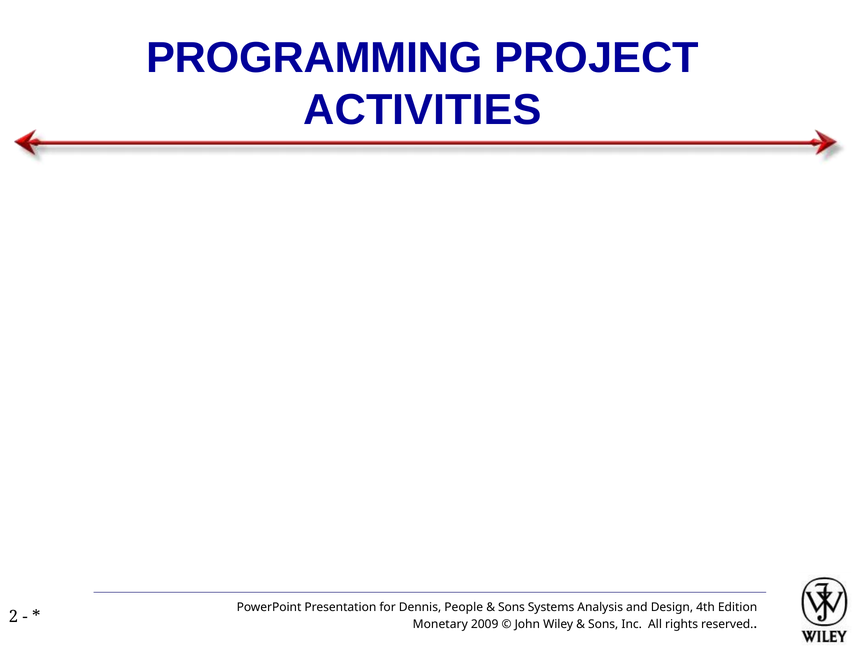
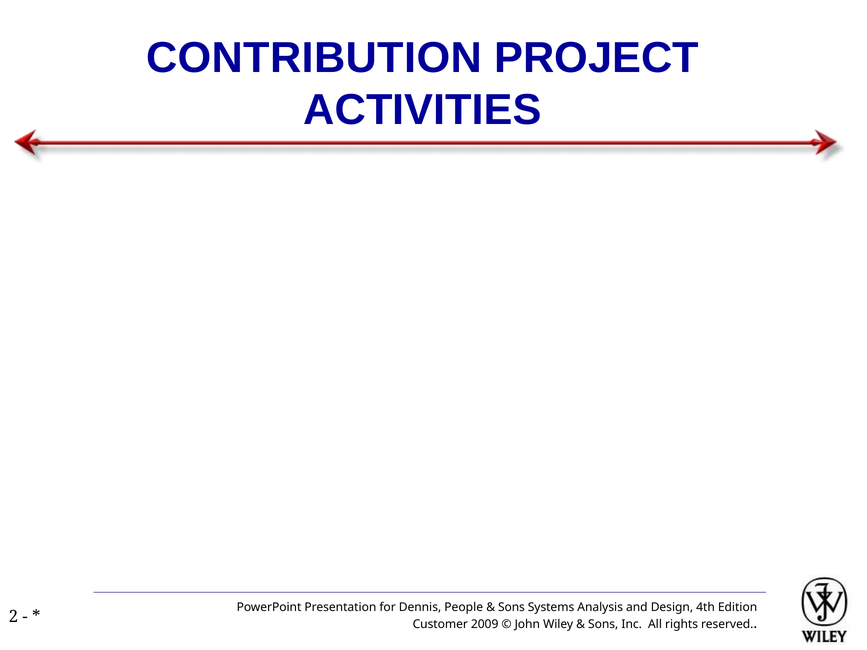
PROGRAMMING: PROGRAMMING -> CONTRIBUTION
Monetary: Monetary -> Customer
